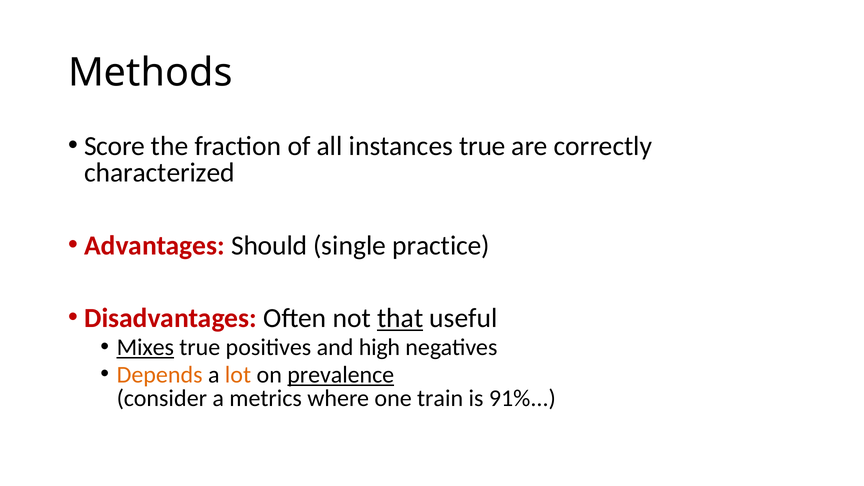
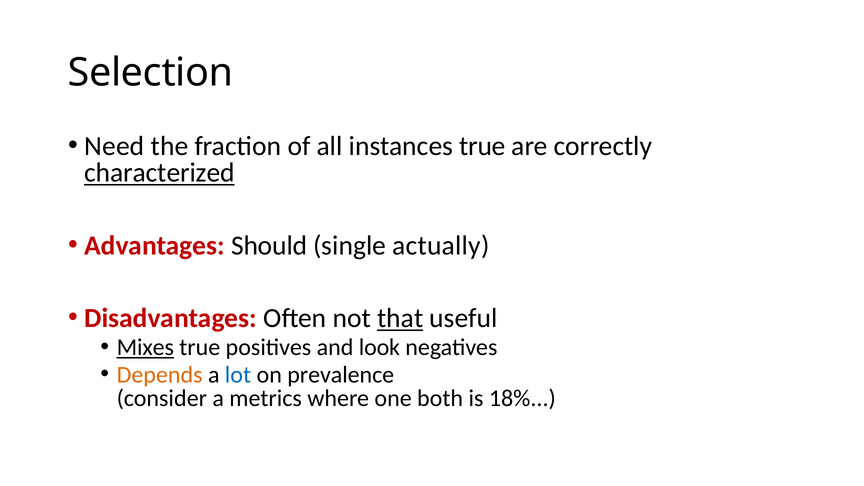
Methods: Methods -> Selection
Score: Score -> Need
characterized underline: none -> present
practice: practice -> actually
high: high -> look
lot colour: orange -> blue
prevalence underline: present -> none
train: train -> both
91%: 91% -> 18%
